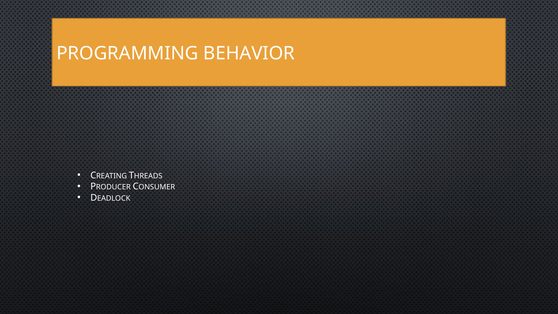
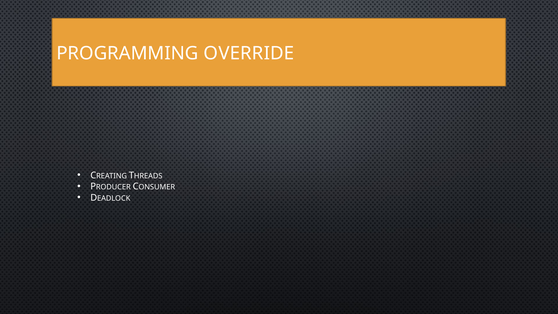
BEHAVIOR: BEHAVIOR -> OVERRIDE
